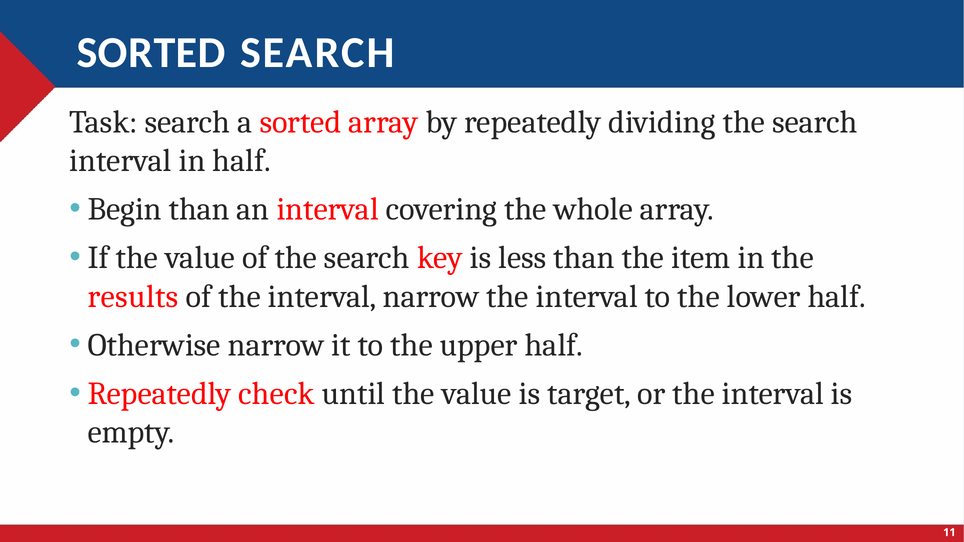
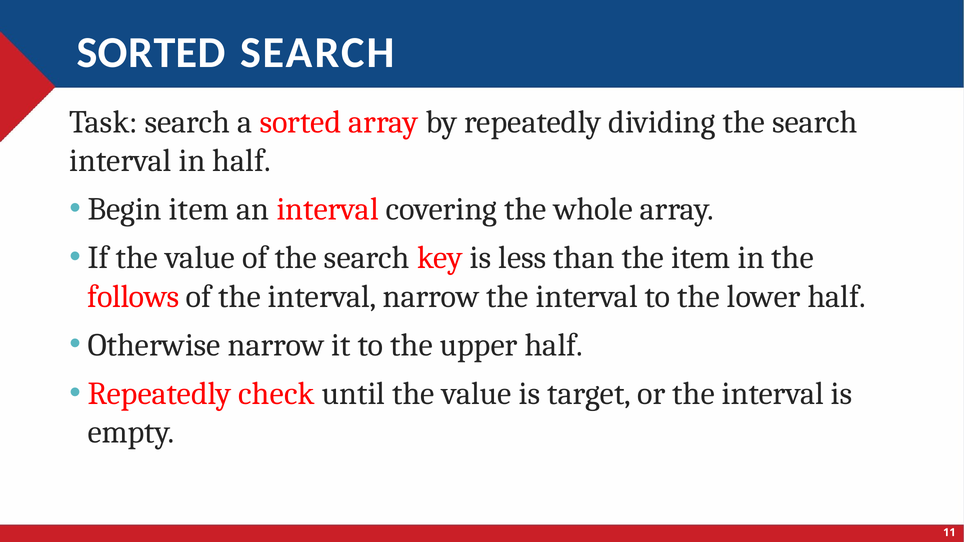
Begin than: than -> item
results: results -> follows
